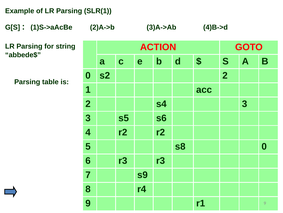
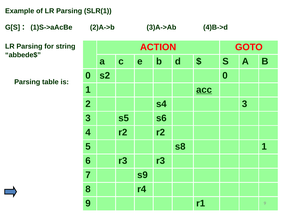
s2 2: 2 -> 0
acc underline: none -> present
s8 0: 0 -> 1
